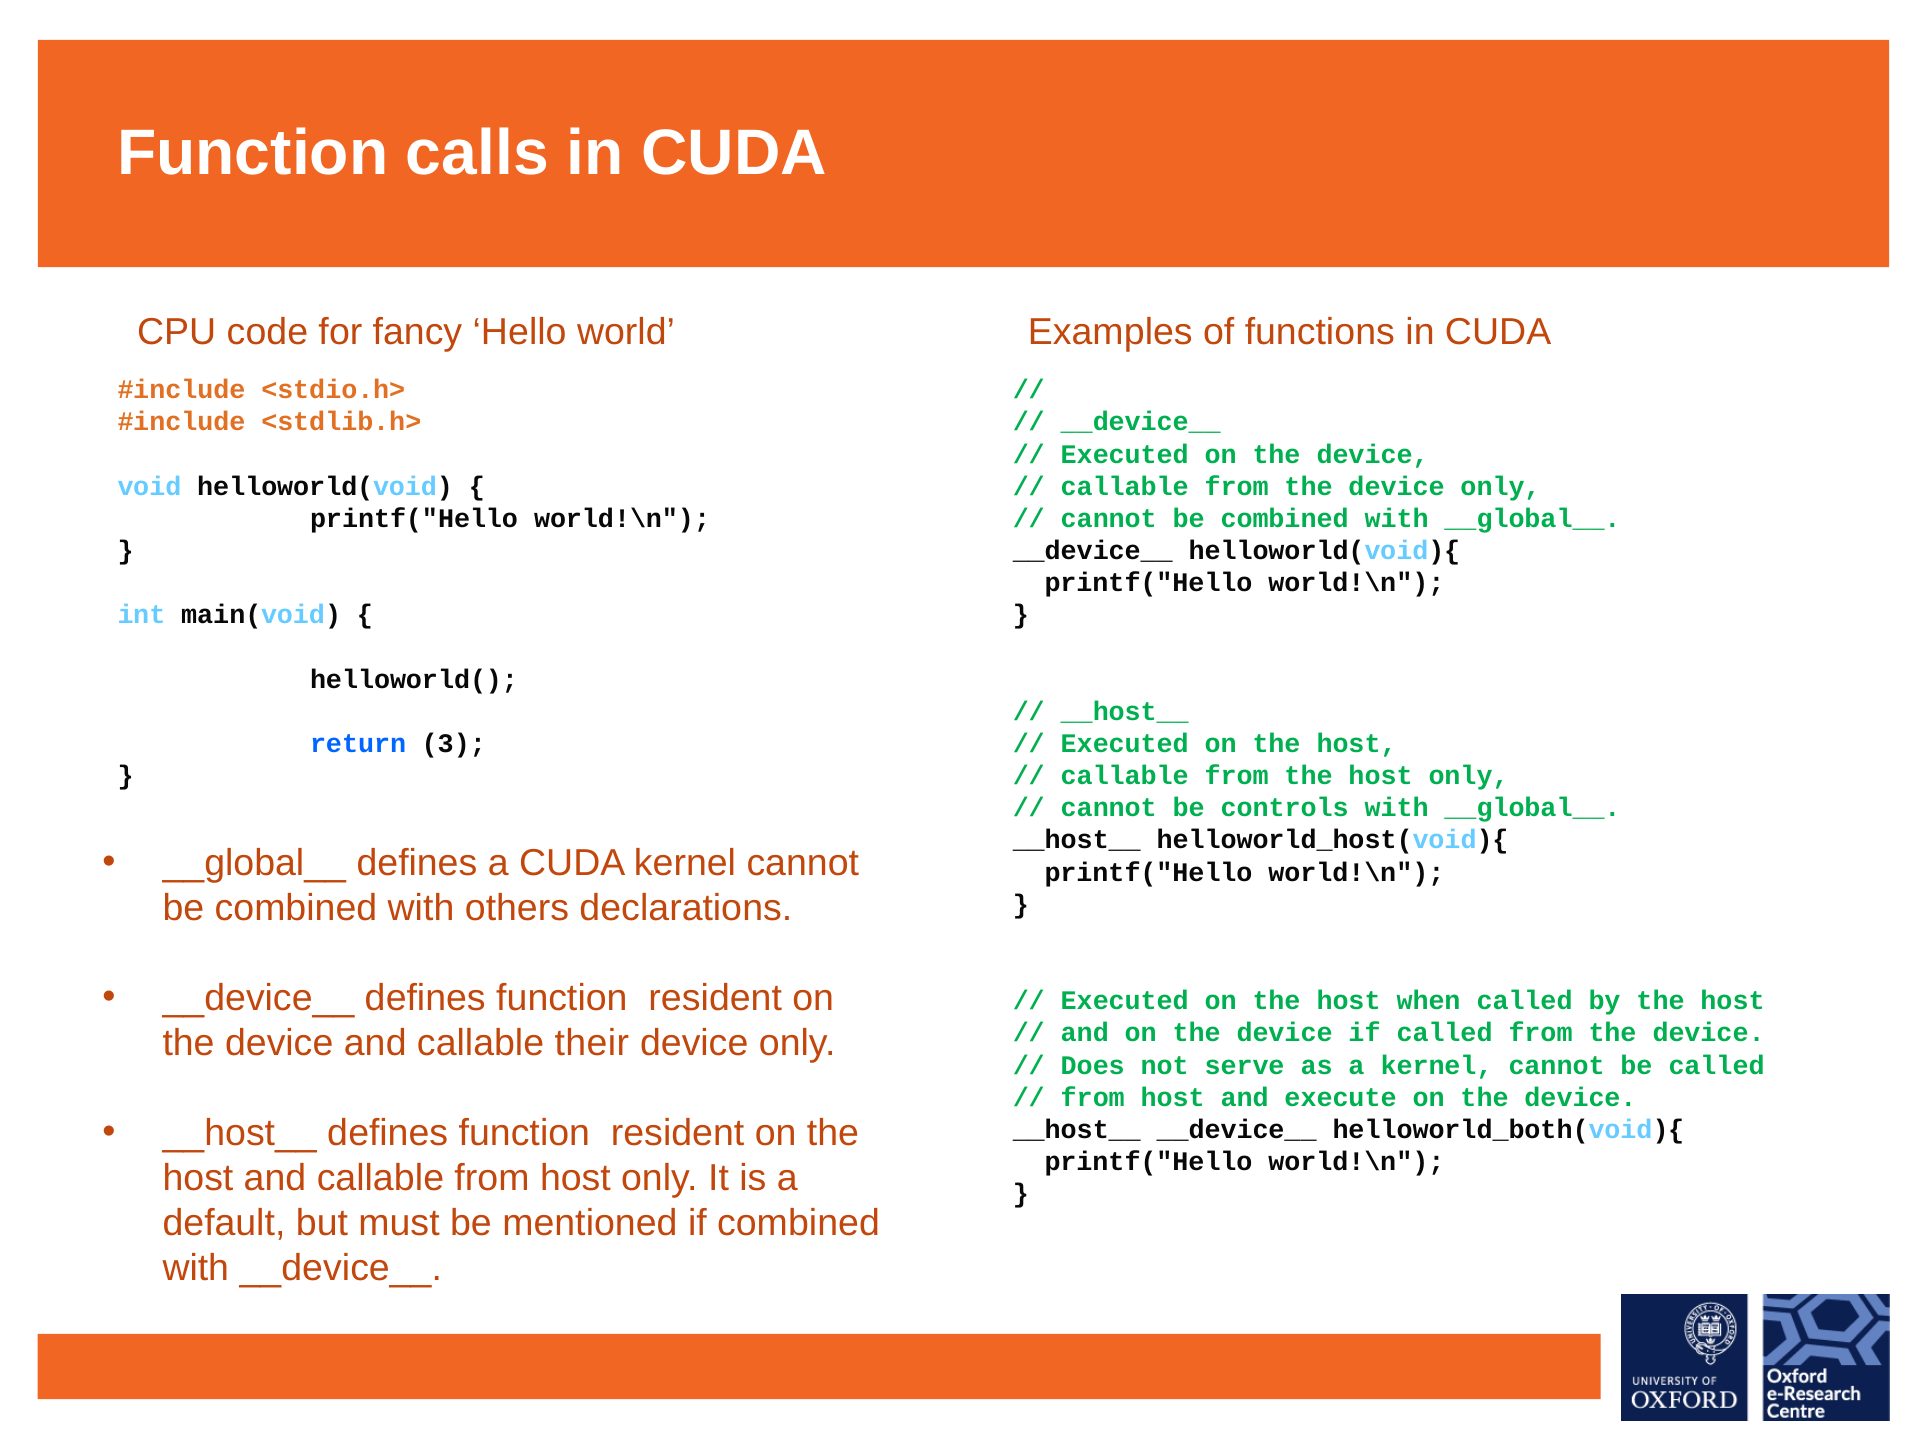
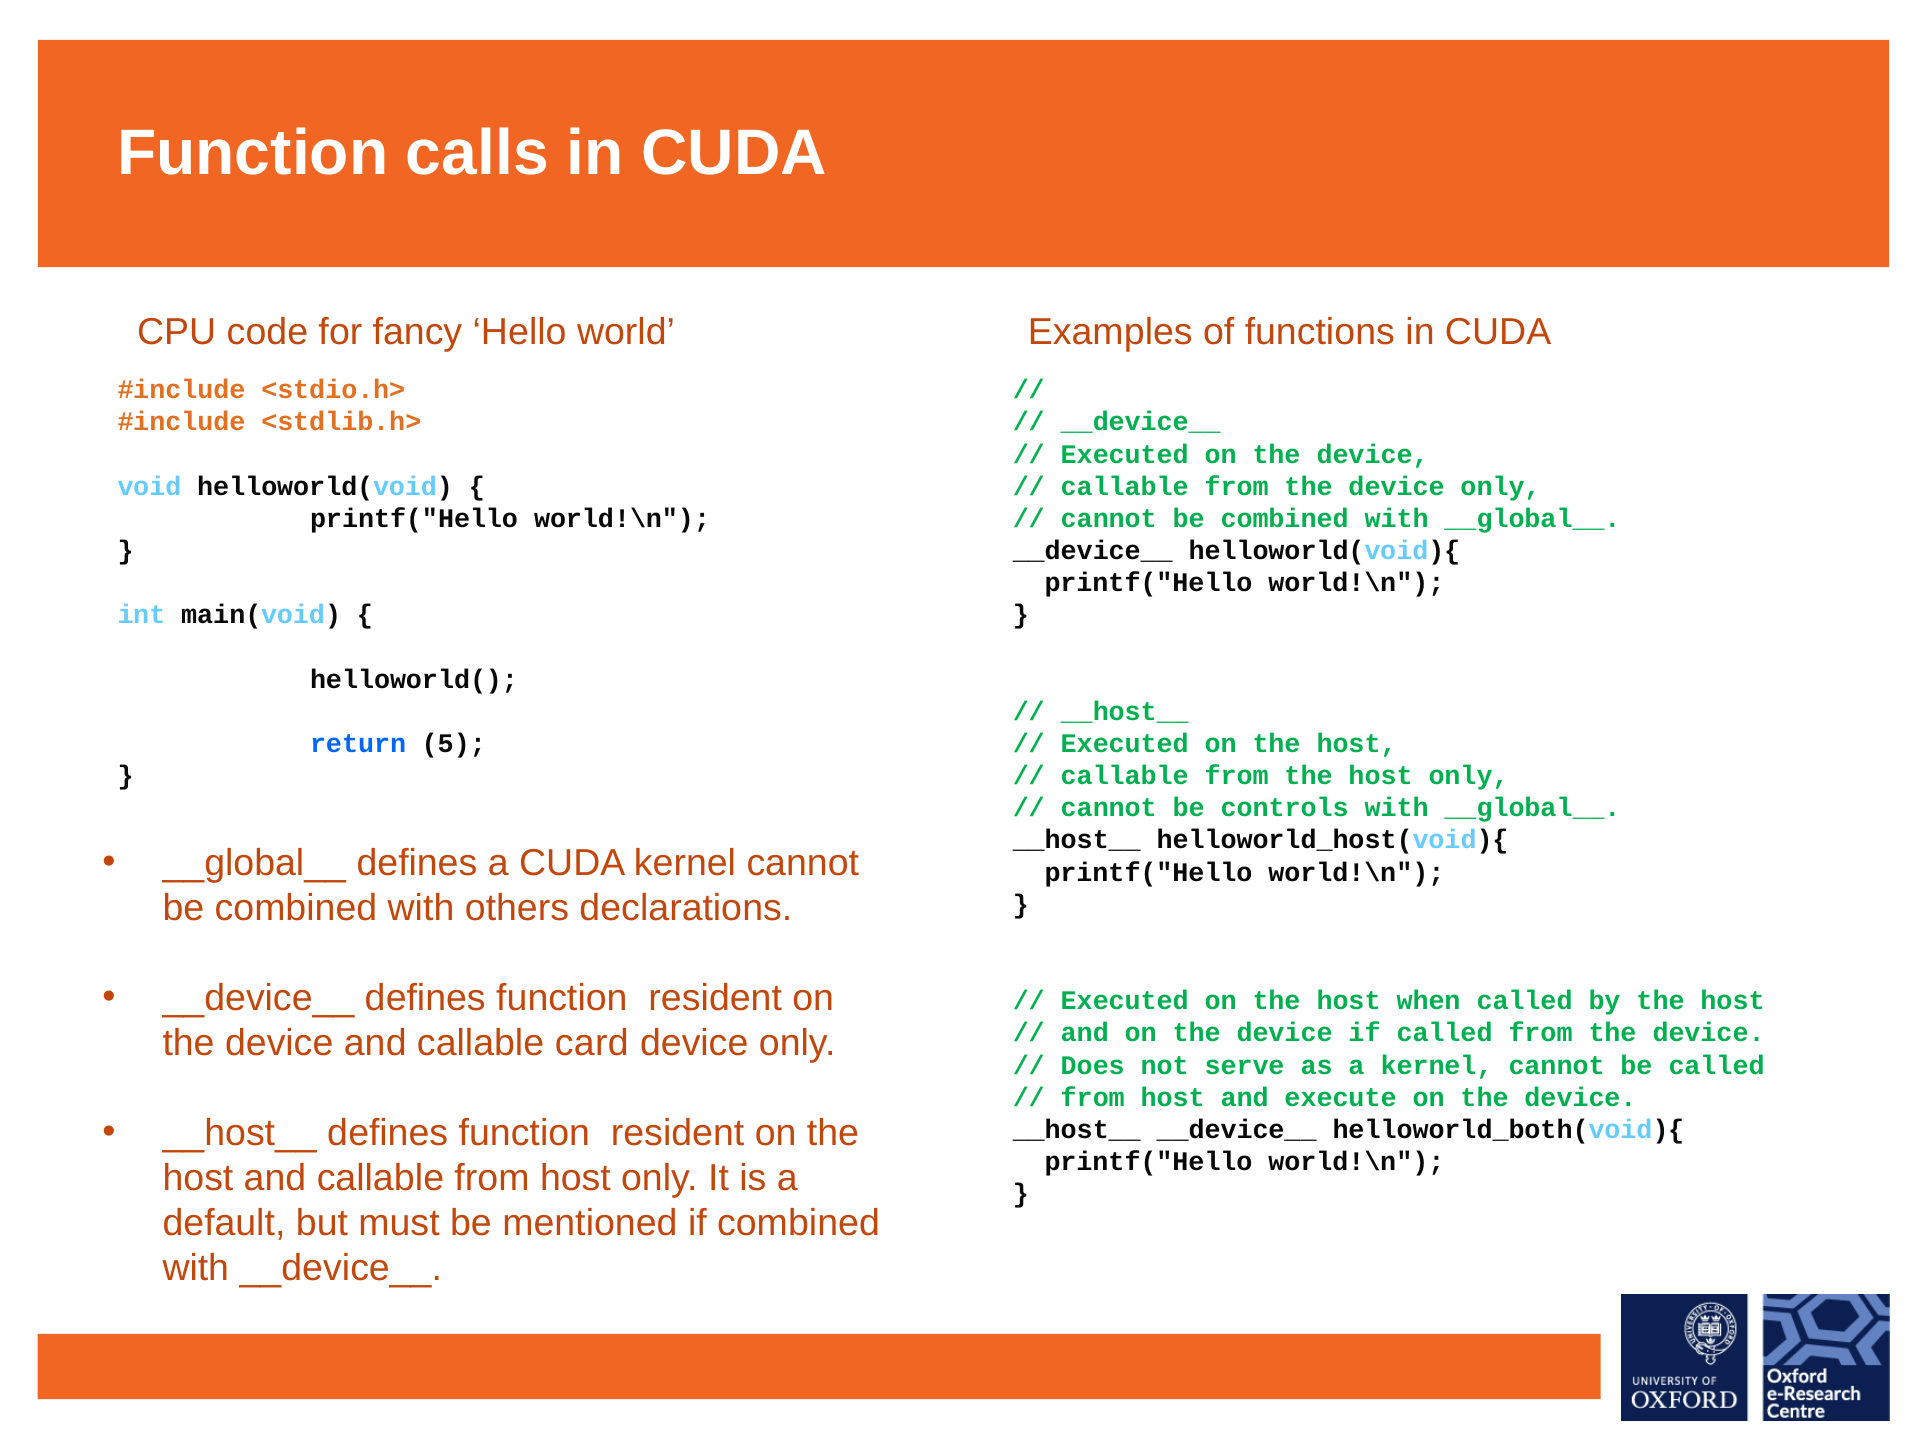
3: 3 -> 5
their: their -> card
